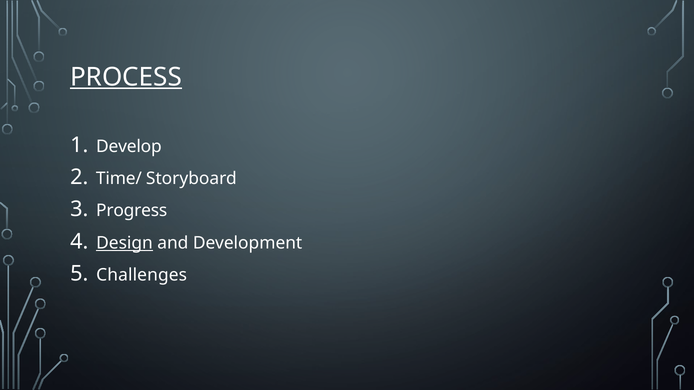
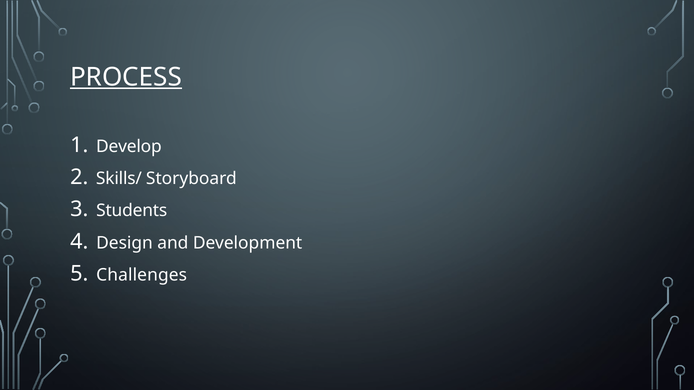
Time/: Time/ -> Skills/
Progress: Progress -> Students
Design underline: present -> none
